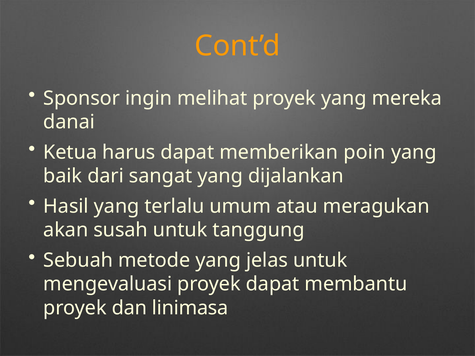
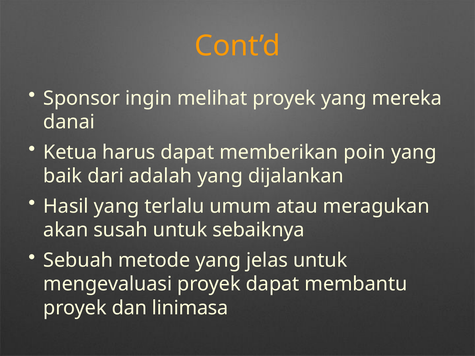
sangat: sangat -> adalah
tanggung: tanggung -> sebaiknya
